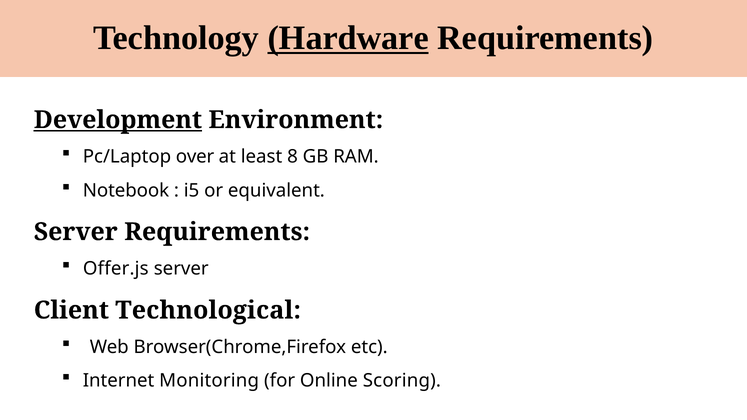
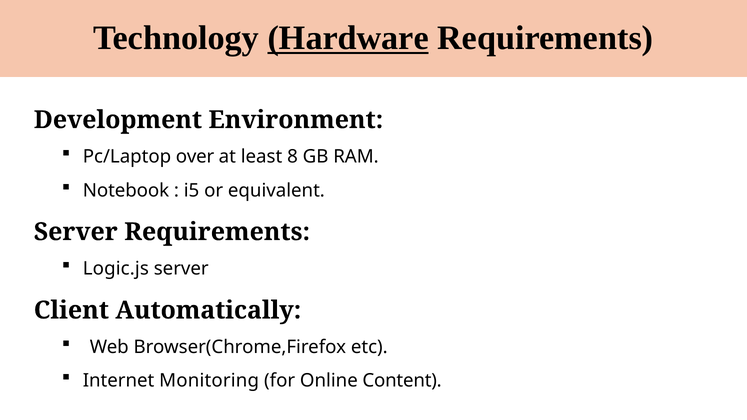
Development underline: present -> none
Offer.js: Offer.js -> Logic.js
Technological: Technological -> Automatically
Scoring: Scoring -> Content
